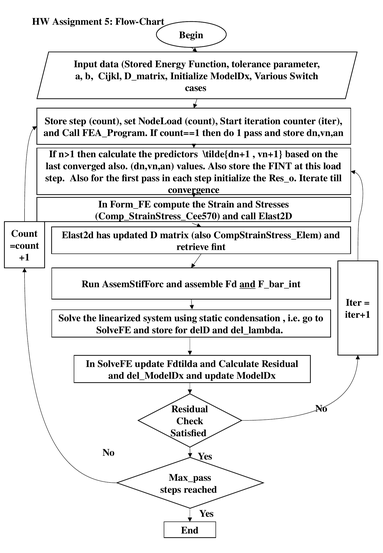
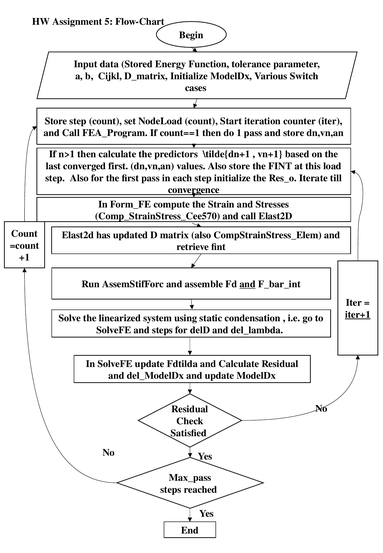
converged also: also -> first
iter+1 underline: none -> present
SolveFE and store: store -> steps
